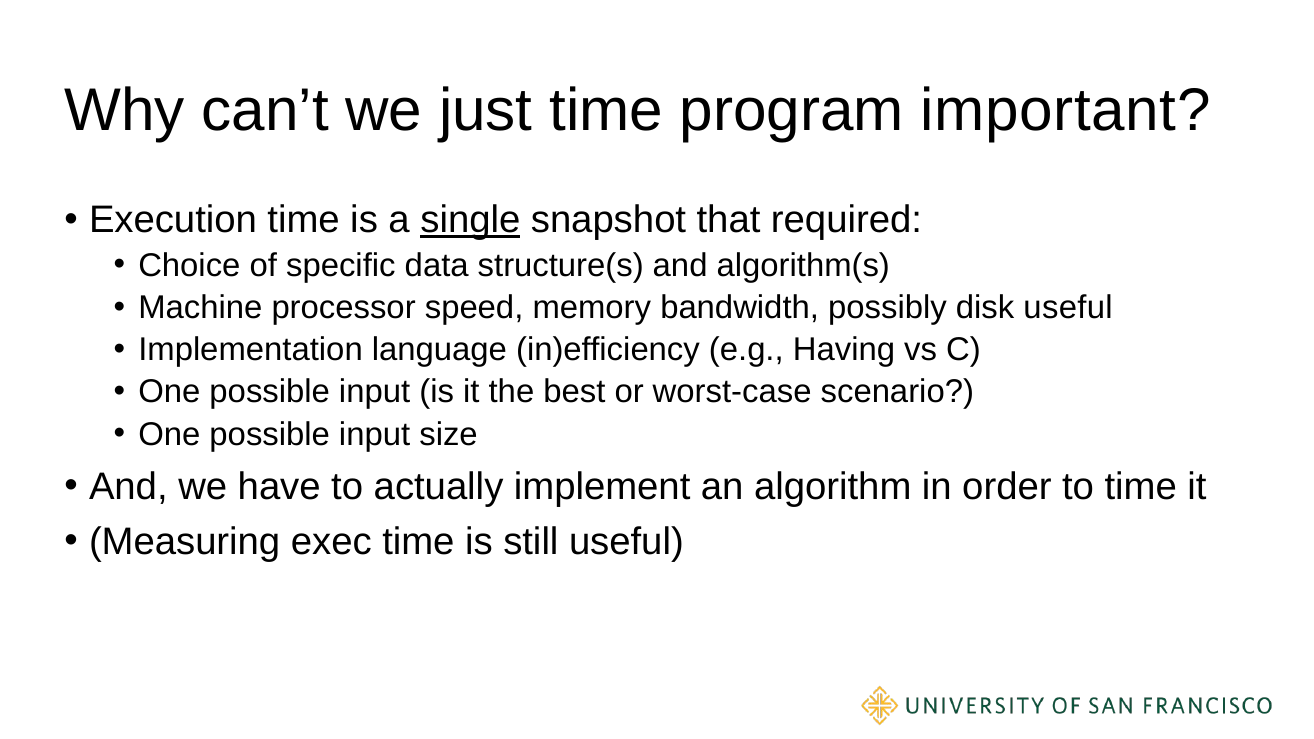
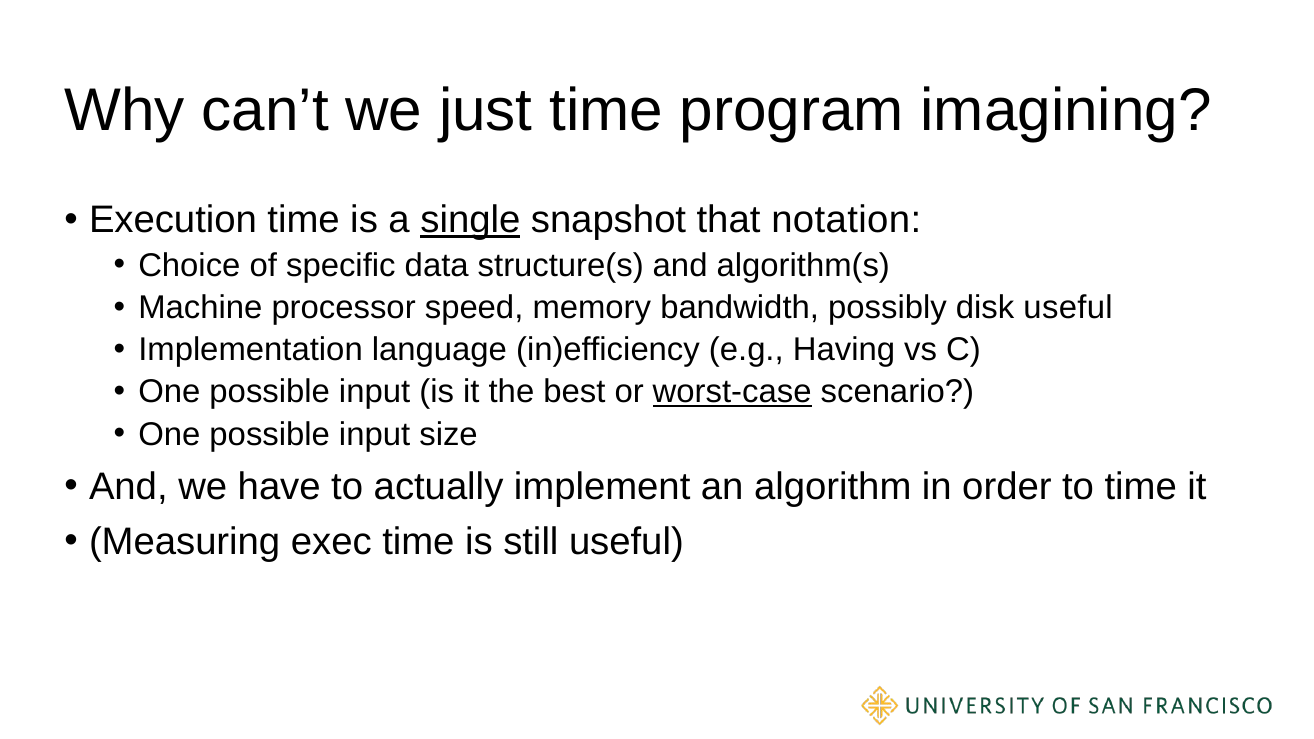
important: important -> imagining
required: required -> notation
worst-case underline: none -> present
